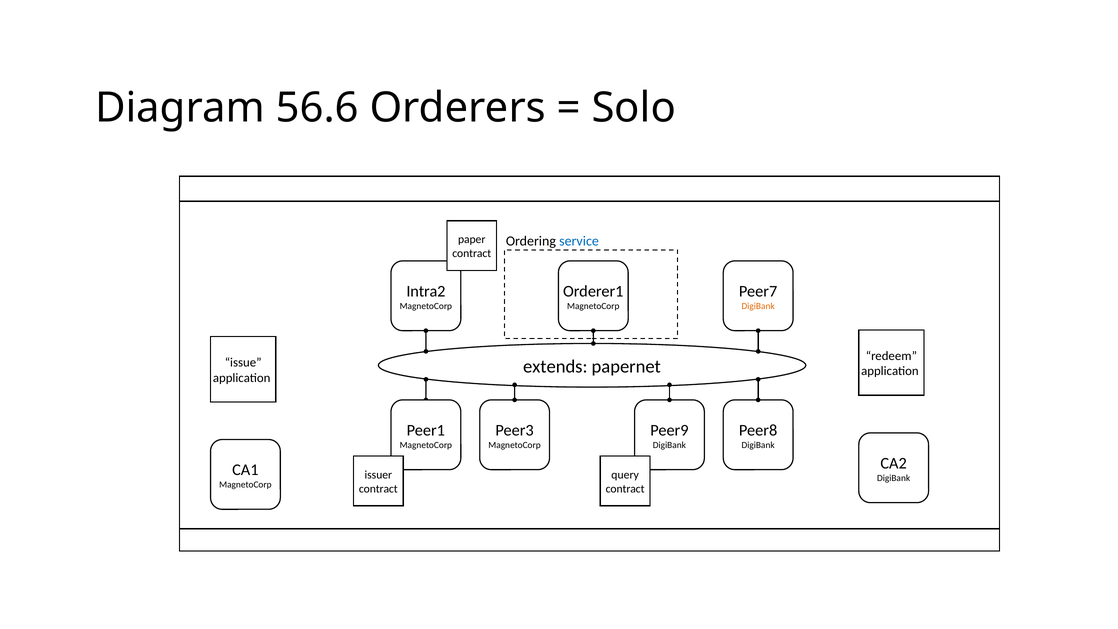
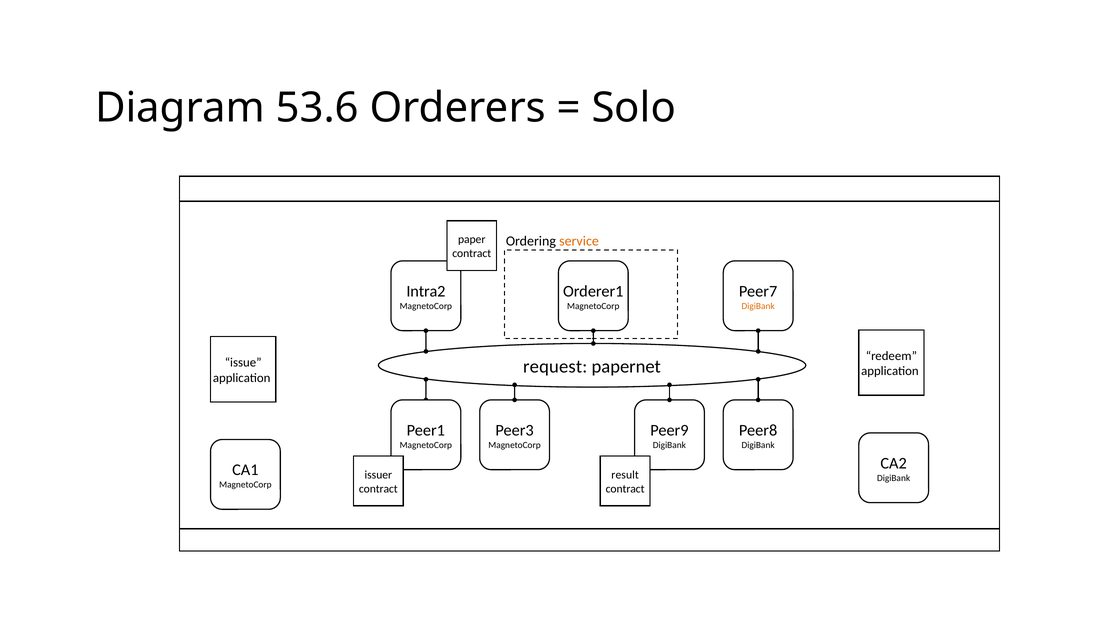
56.6: 56.6 -> 53.6
service colour: blue -> orange
extends: extends -> request
query: query -> result
